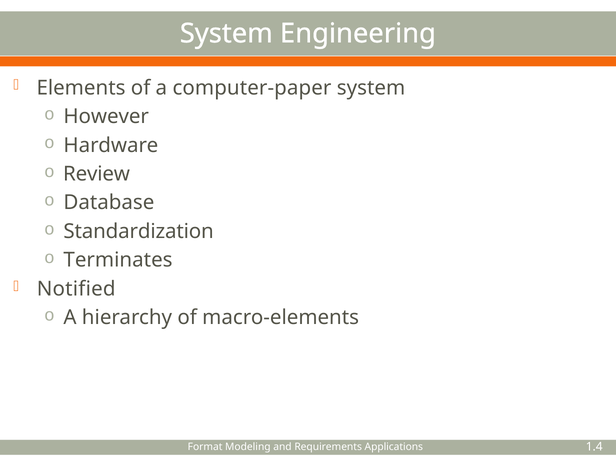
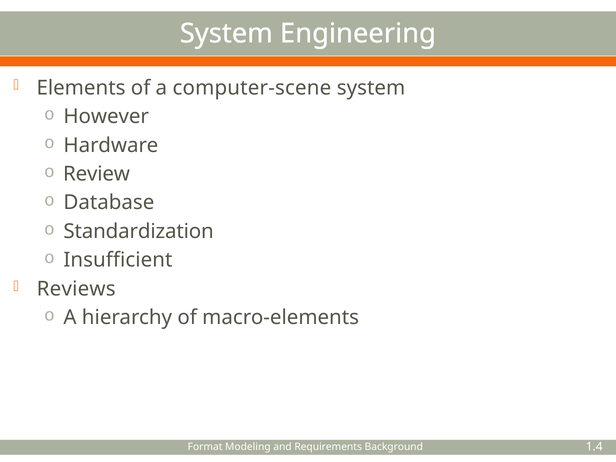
computer-paper: computer-paper -> computer-scene
Terminates: Terminates -> Insufficient
Notified: Notified -> Reviews
Applications: Applications -> Background
